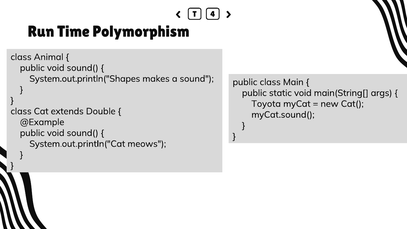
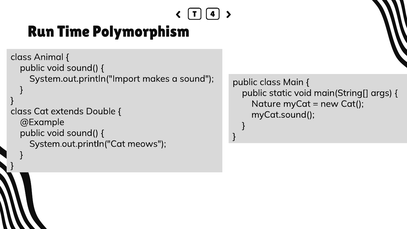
System.out.println("Shapes: System.out.println("Shapes -> System.out.println("Import
Toyota: Toyota -> Nature
